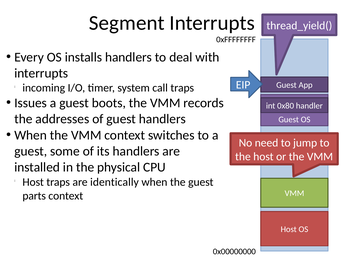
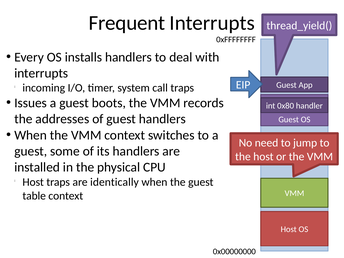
Segment: Segment -> Frequent
parts: parts -> table
